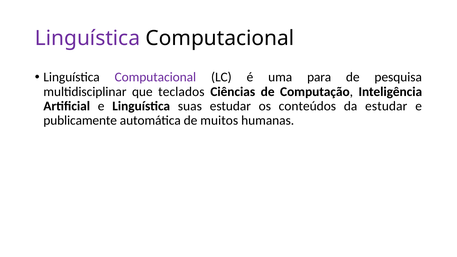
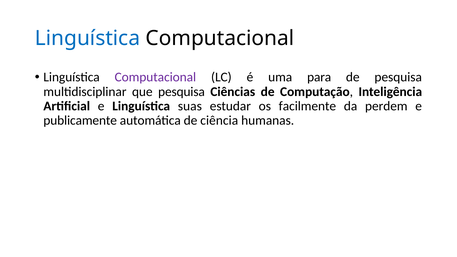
Linguística at (87, 38) colour: purple -> blue
que teclados: teclados -> pesquisa
conteúdos: conteúdos -> facilmente
da estudar: estudar -> perdem
muitos: muitos -> ciência
